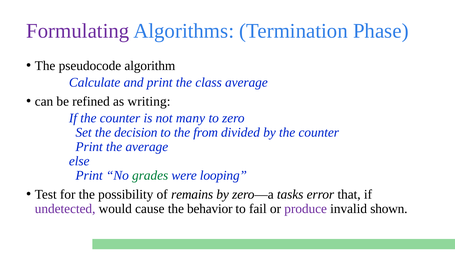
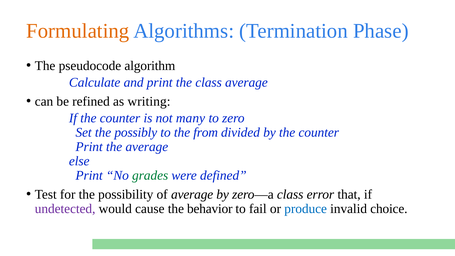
Formulating colour: purple -> orange
decision: decision -> possibly
looping: looping -> defined
of remains: remains -> average
zero—a tasks: tasks -> class
produce colour: purple -> blue
shown: shown -> choice
